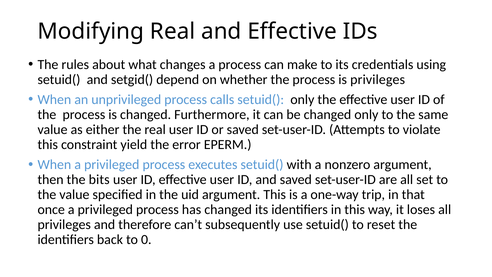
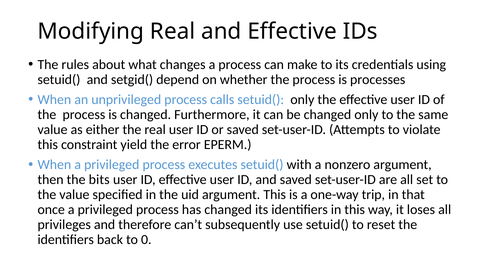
is privileges: privileges -> processes
